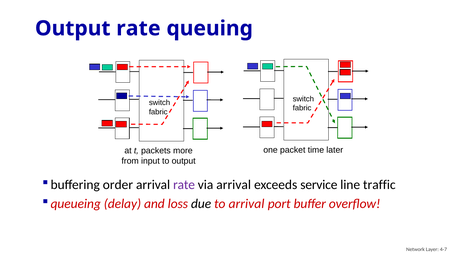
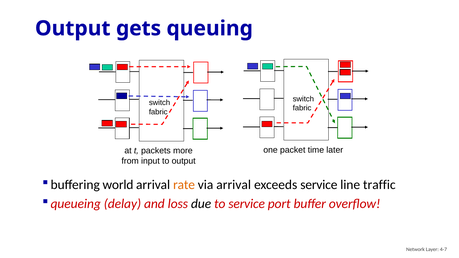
Output rate: rate -> gets
order: order -> world
rate at (184, 185) colour: purple -> orange
to arrival: arrival -> service
